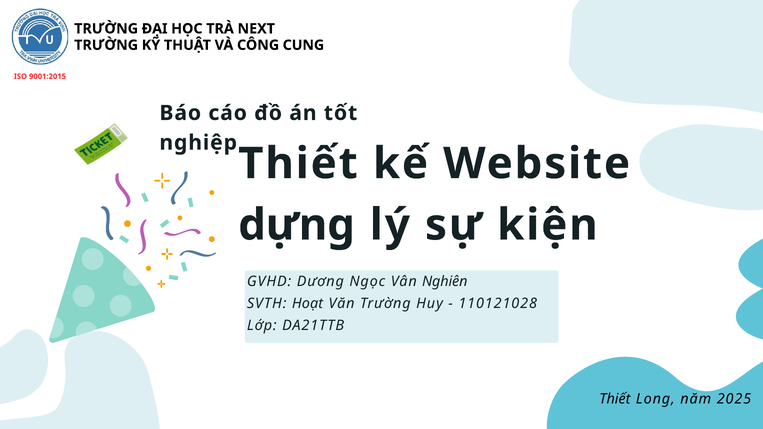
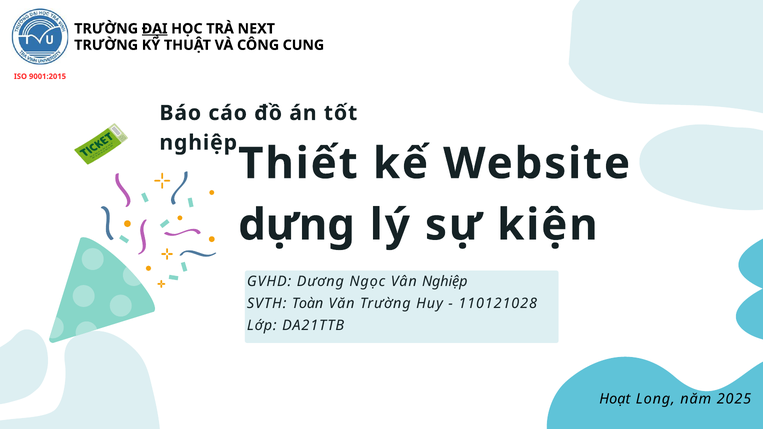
ĐẠI underline: none -> present
Vân Nghiên: Nghiên -> Nghiệp
Hoạt: Hoạt -> Toàn
Thiết at (615, 399): Thiết -> Hoạt
